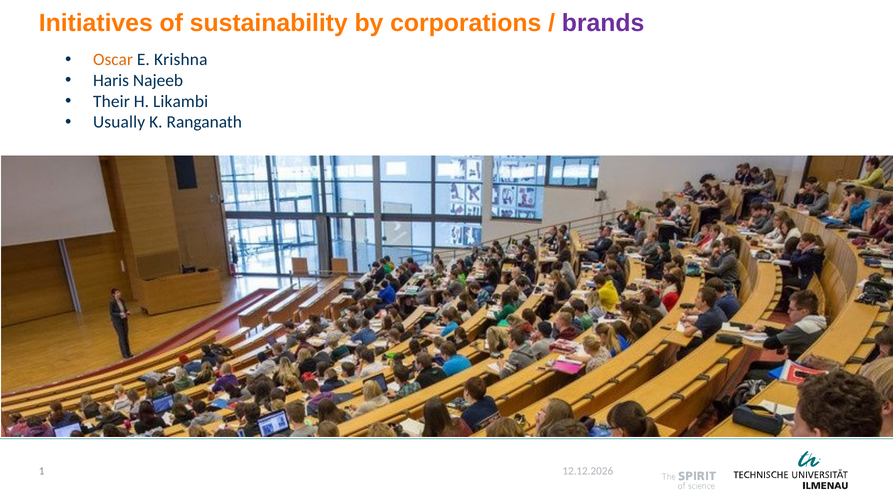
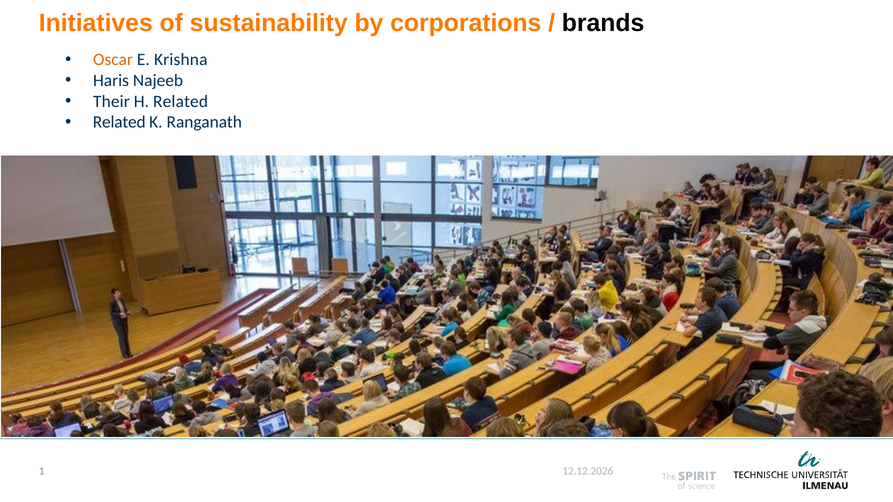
brands colour: purple -> black
H Likambi: Likambi -> Related
Usually at (119, 122): Usually -> Related
